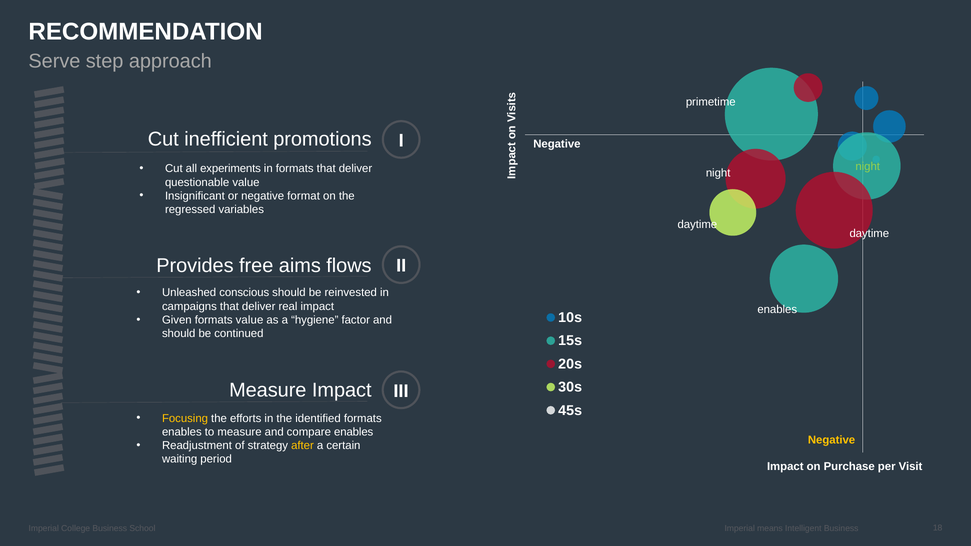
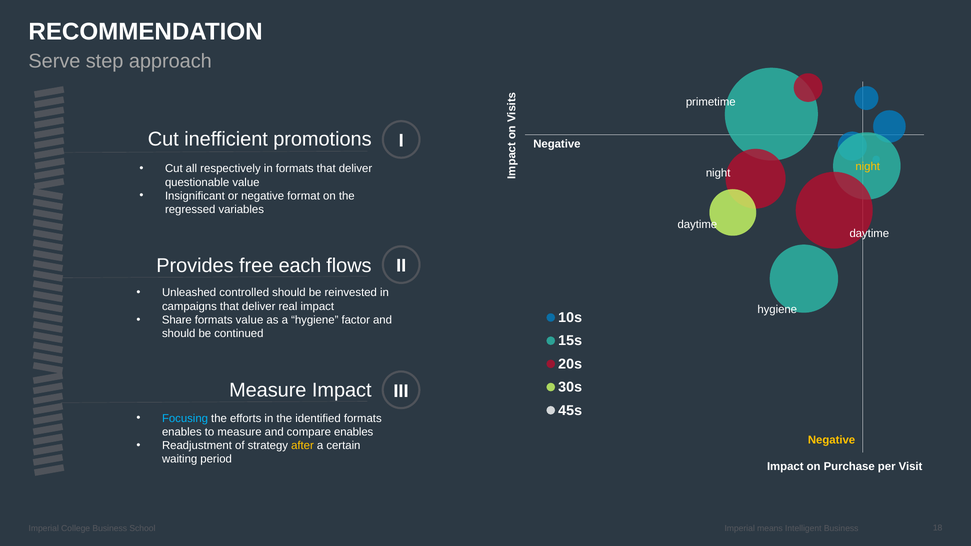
night at (868, 167) colour: light green -> yellow
experiments: experiments -> respectively
aims: aims -> each
conscious: conscious -> controlled
enables at (777, 309): enables -> hygiene
Given: Given -> Share
Focusing colour: yellow -> light blue
